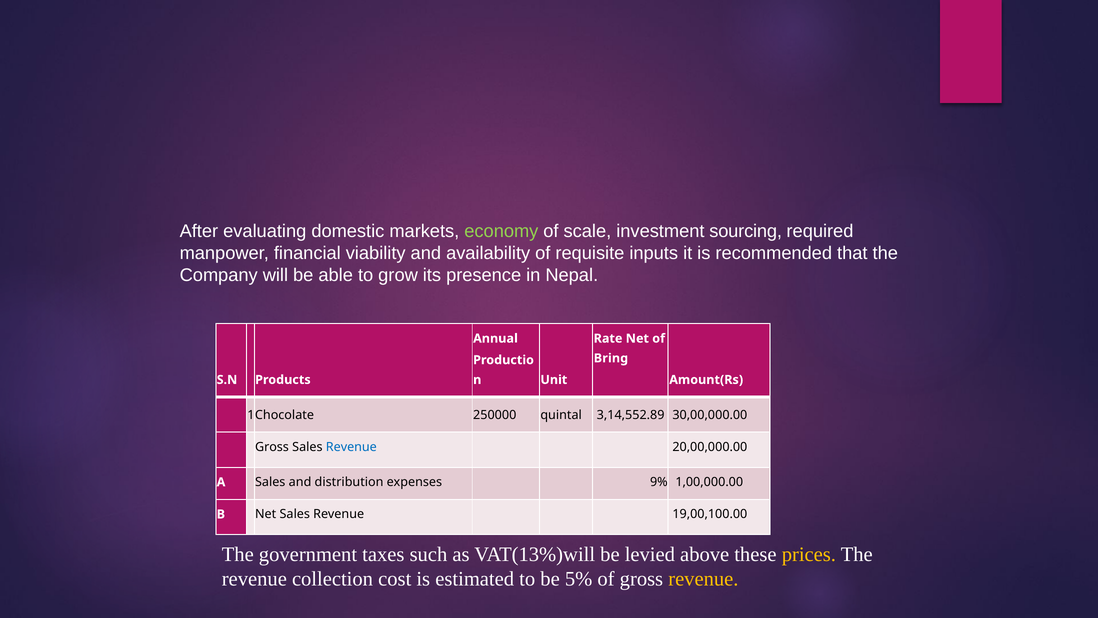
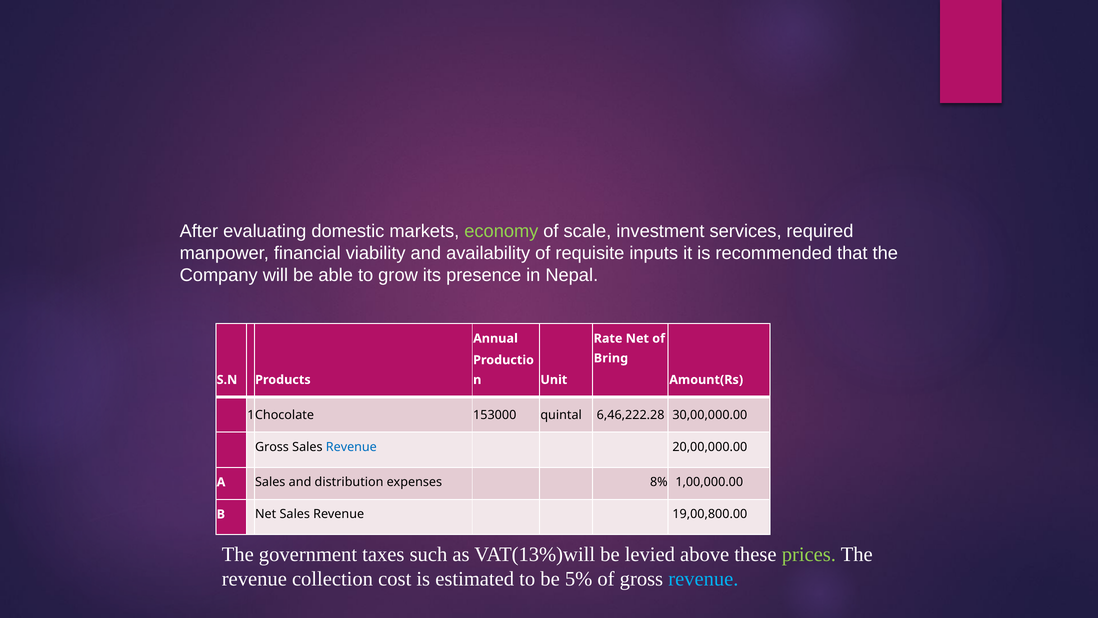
sourcing: sourcing -> services
250000: 250000 -> 153000
3,14,552.89: 3,14,552.89 -> 6,46,222.28
9%: 9% -> 8%
19,00,100.00: 19,00,100.00 -> 19,00,800.00
prices colour: yellow -> light green
revenue at (703, 579) colour: yellow -> light blue
